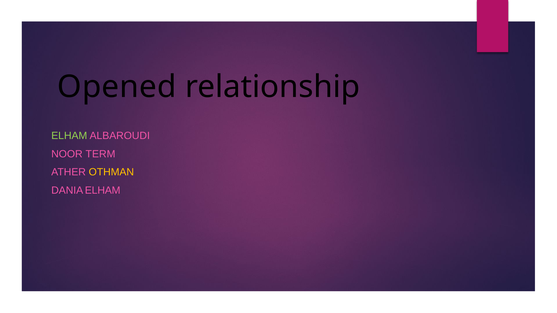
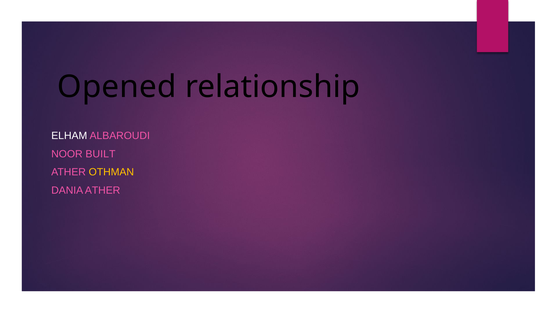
ELHAM at (69, 136) colour: light green -> white
TERM: TERM -> BUILT
DANIA ELHAM: ELHAM -> ATHER
